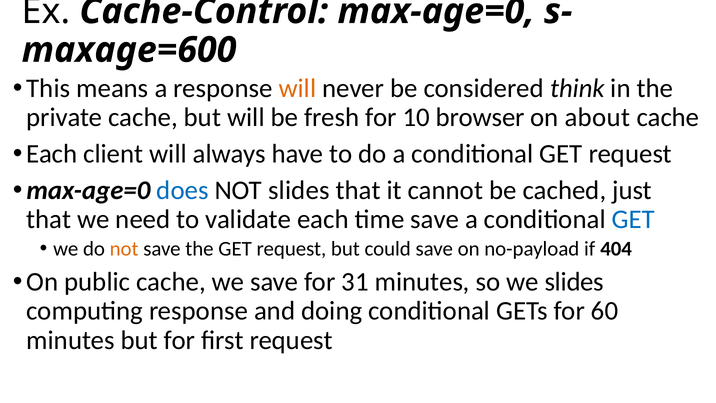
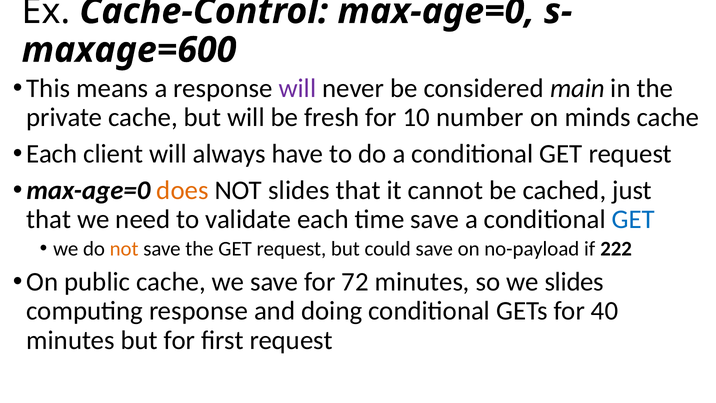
will at (297, 88) colour: orange -> purple
think: think -> main
browser: browser -> number
about: about -> minds
does colour: blue -> orange
404: 404 -> 222
31: 31 -> 72
60: 60 -> 40
